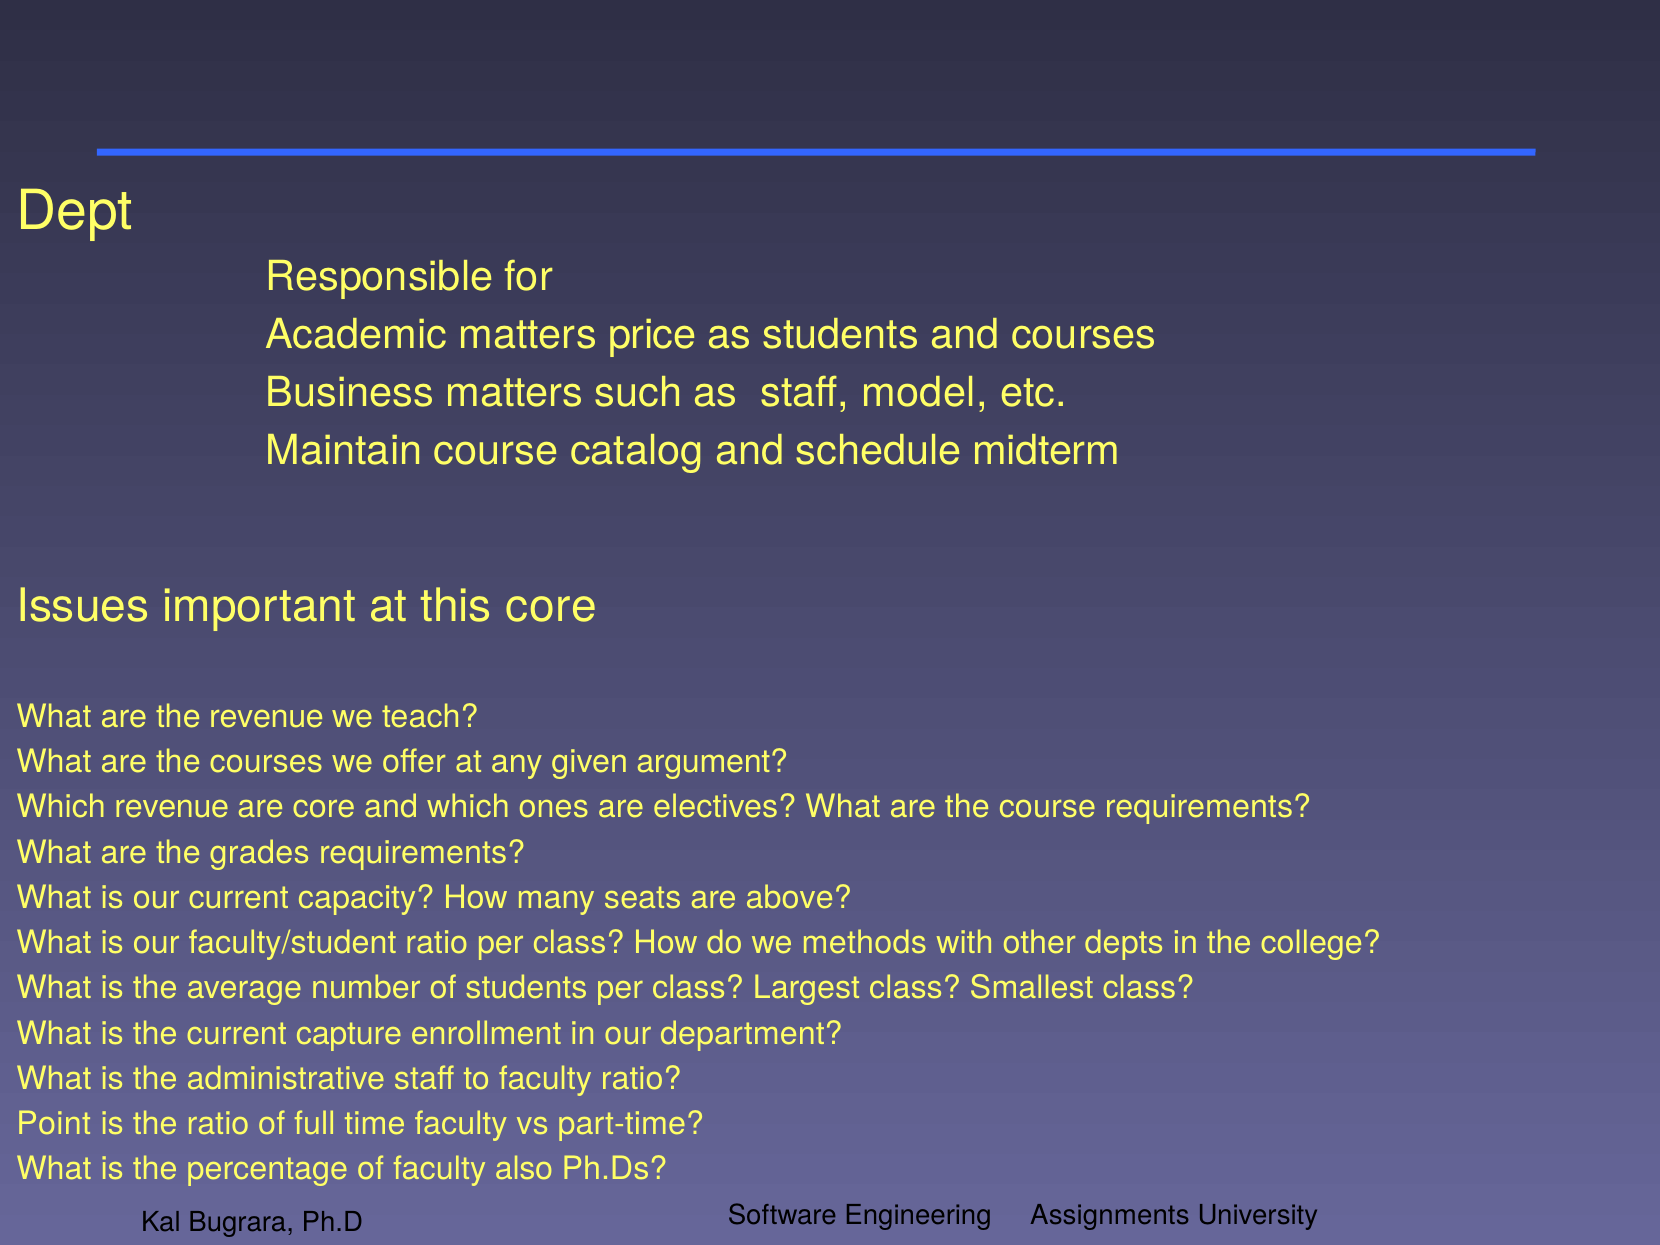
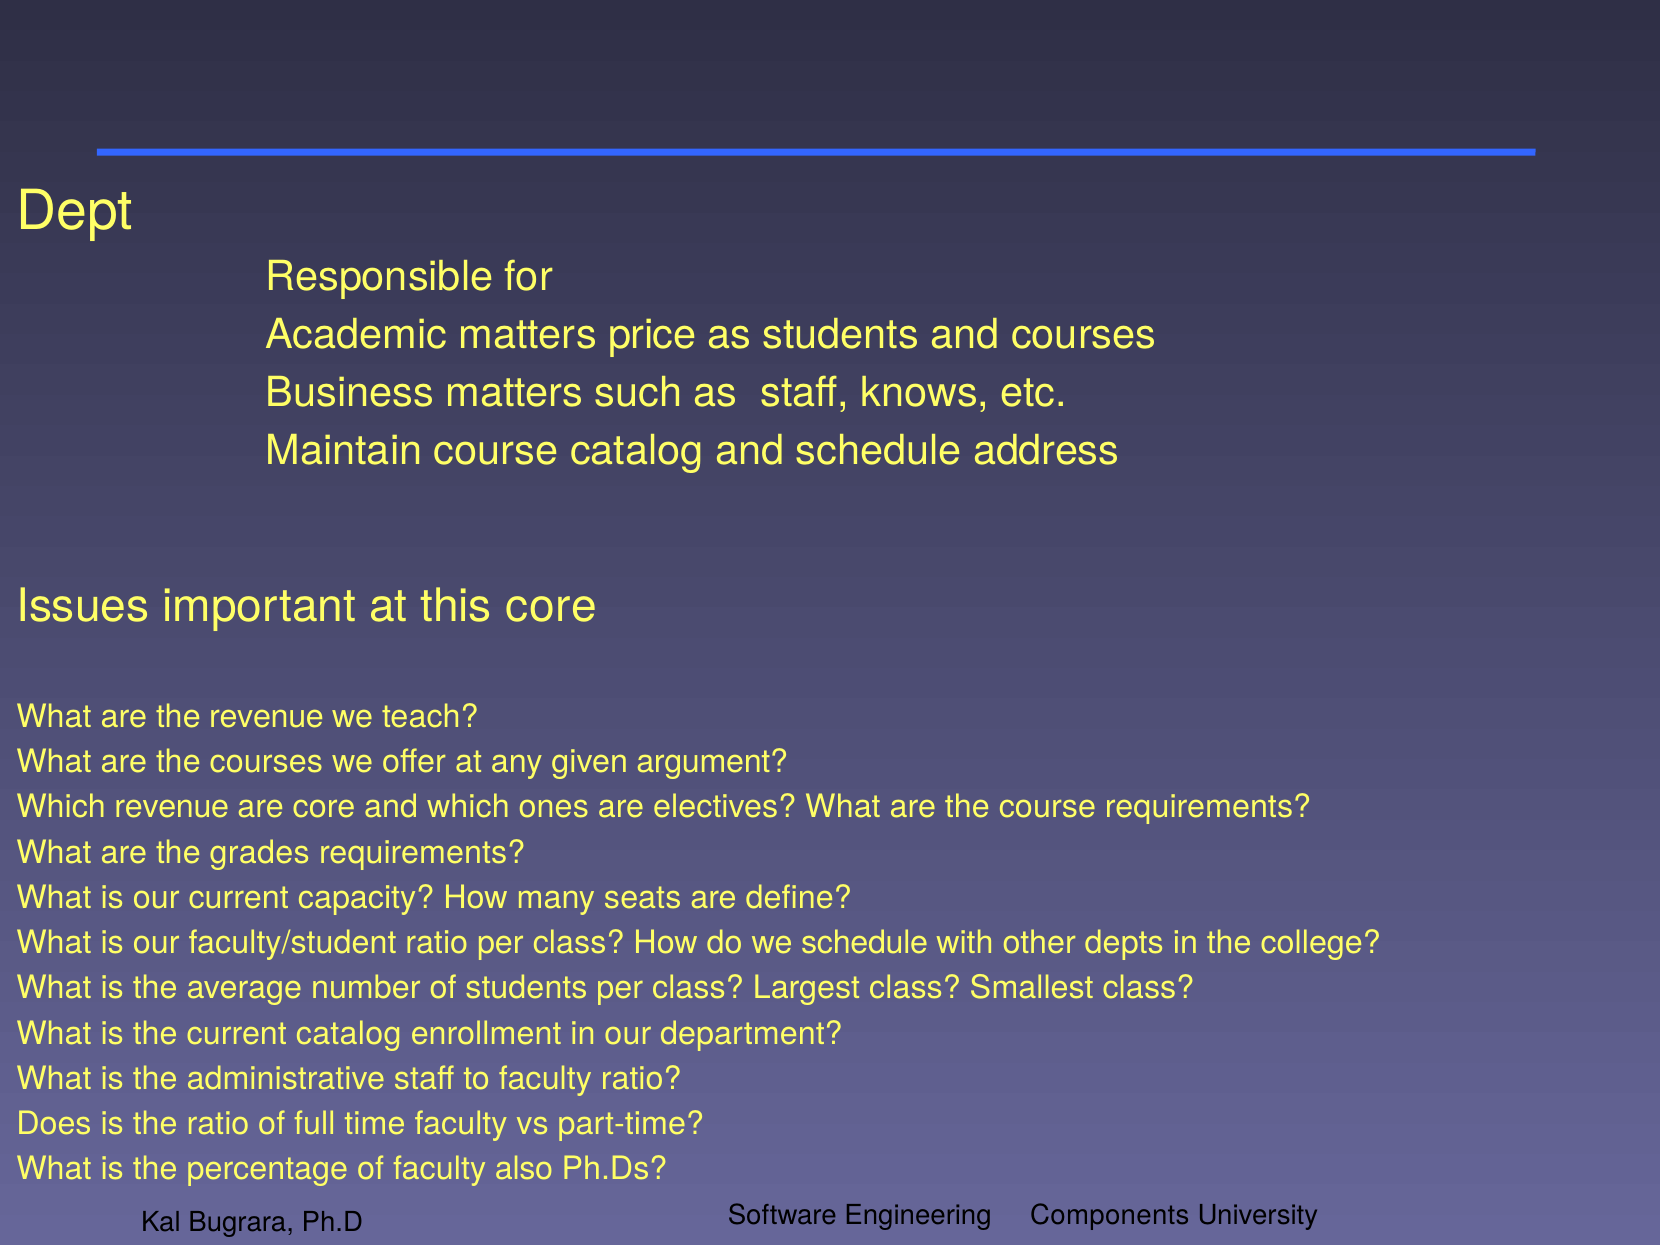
model: model -> knows
midterm: midterm -> address
above: above -> define
we methods: methods -> schedule
current capture: capture -> catalog
Point: Point -> Does
Assignments: Assignments -> Components
